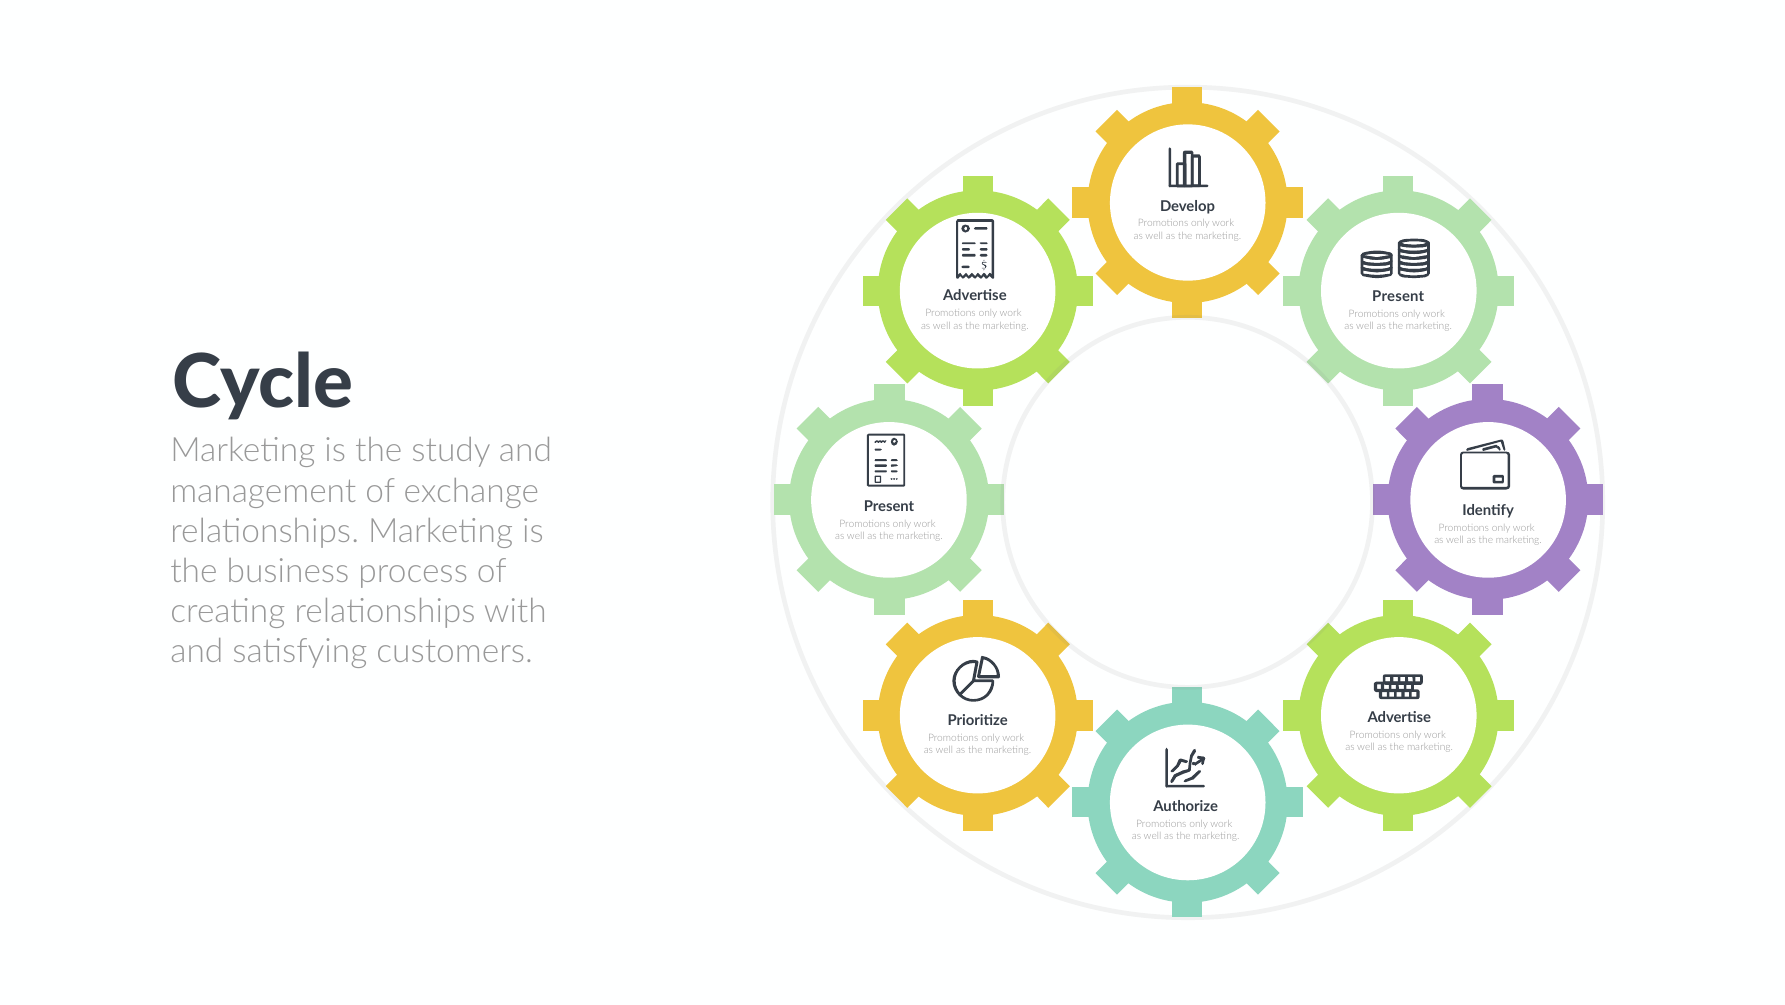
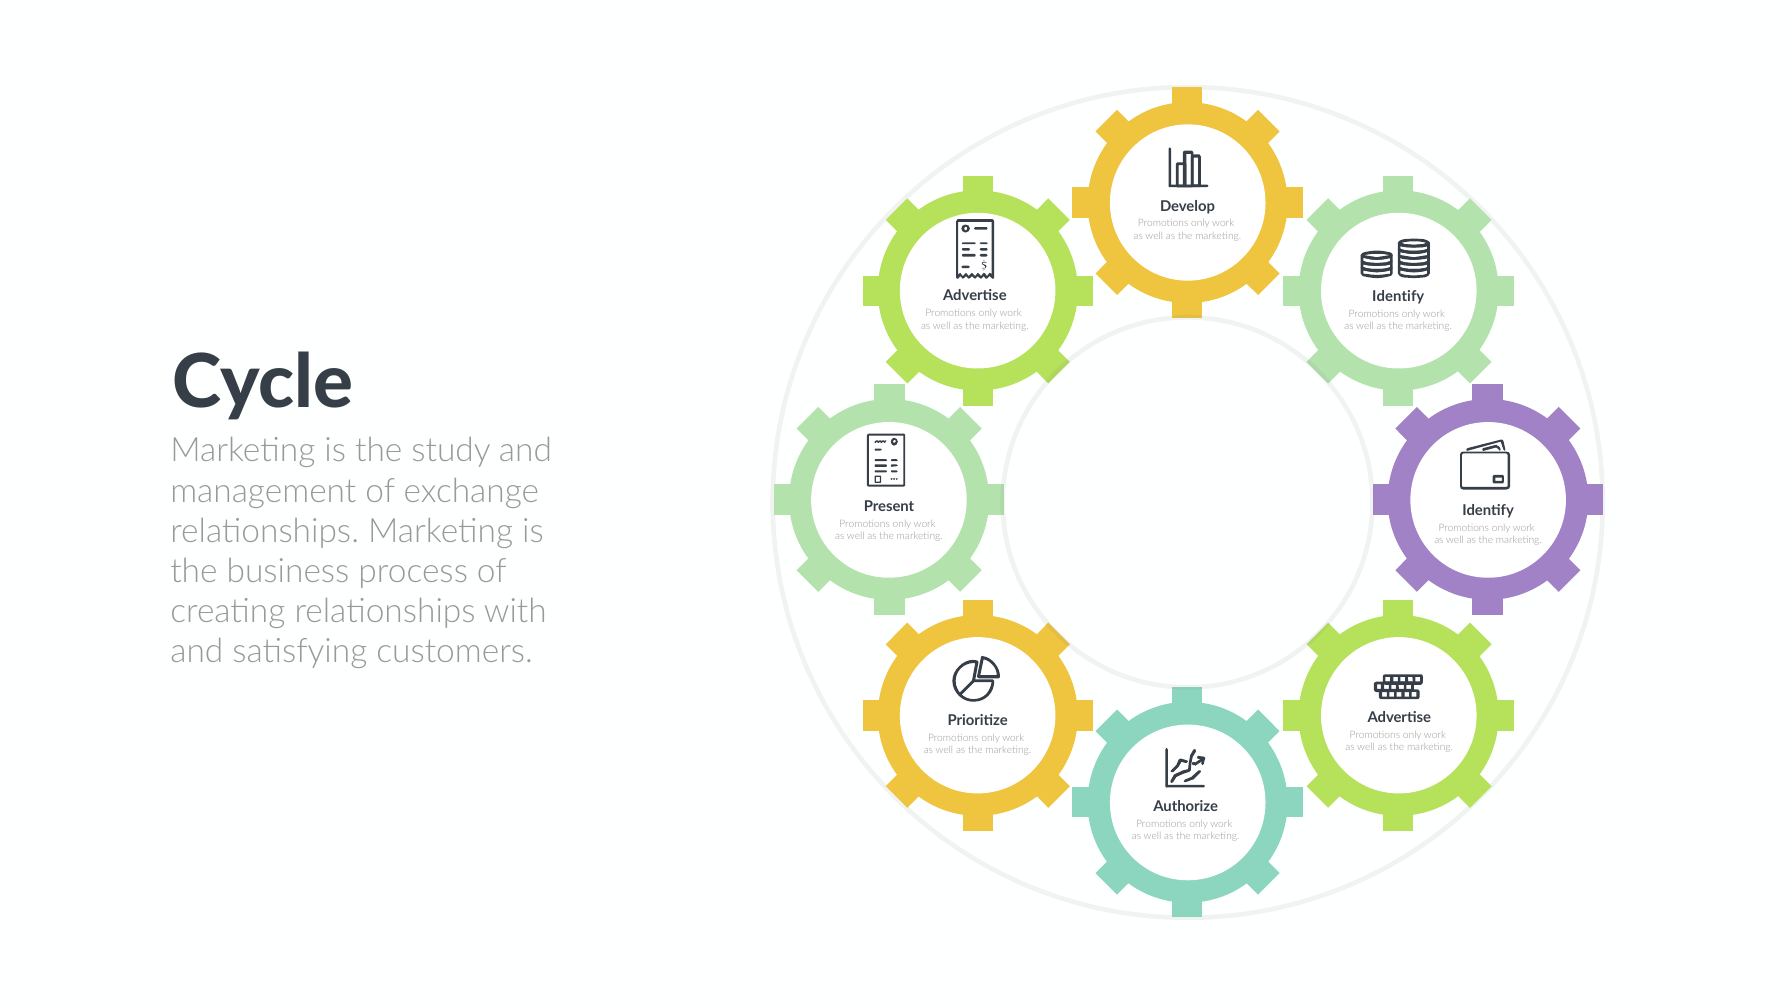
Present at (1398, 296): Present -> Identify
